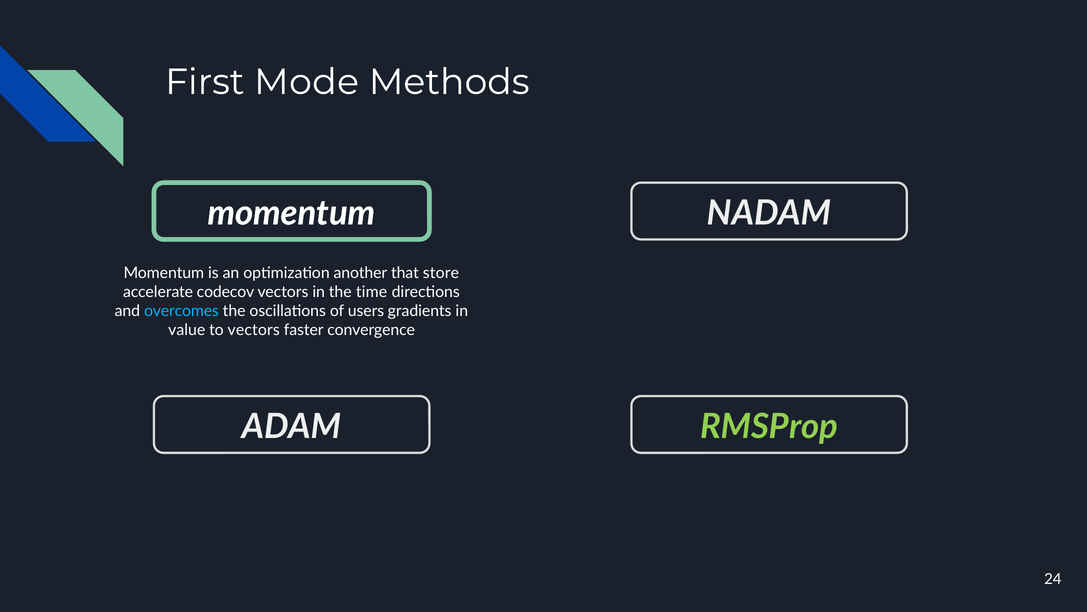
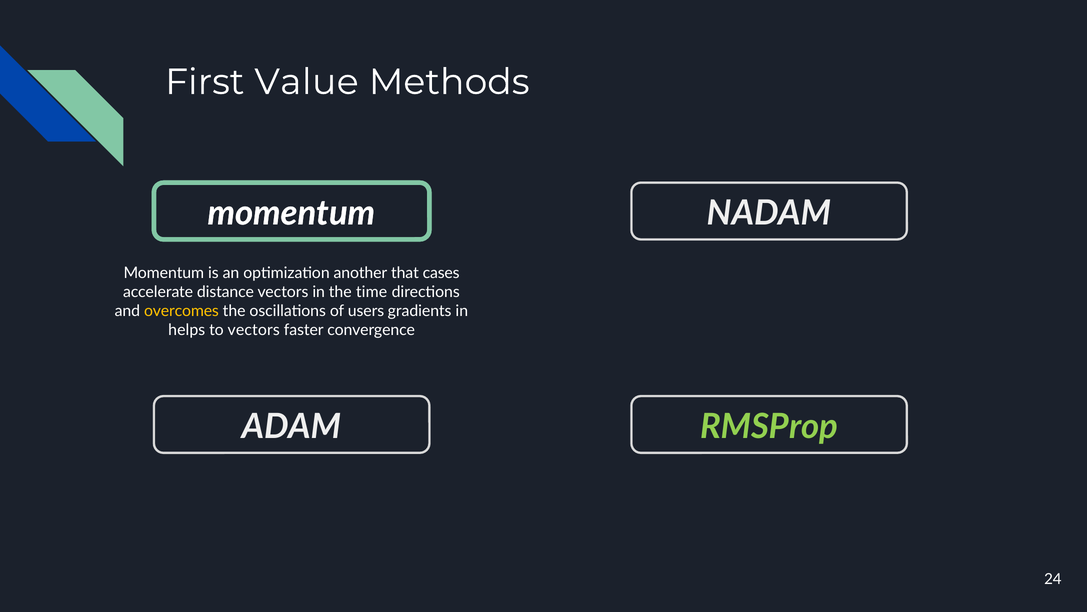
Mode: Mode -> Value
store: store -> cases
codecov: codecov -> distance
overcomes colour: light blue -> yellow
value: value -> helps
